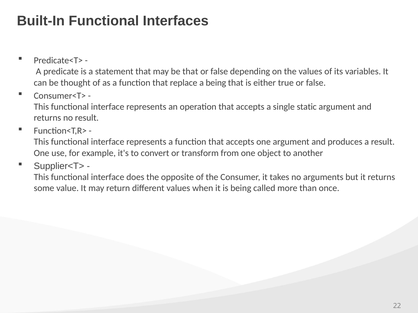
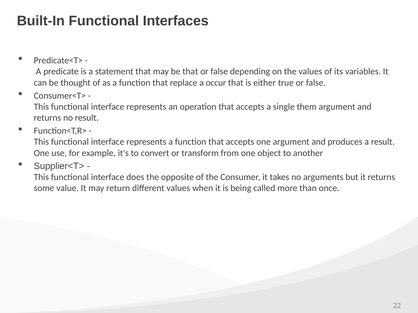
a being: being -> occur
static: static -> them
